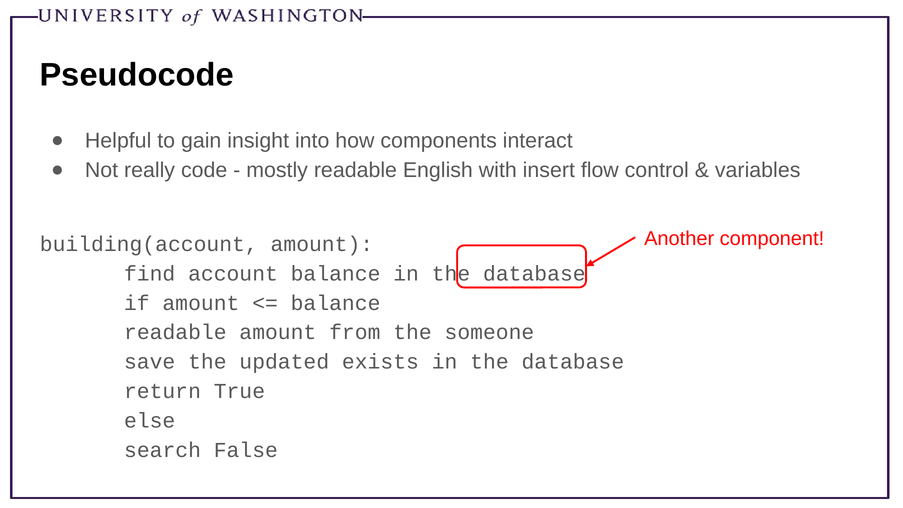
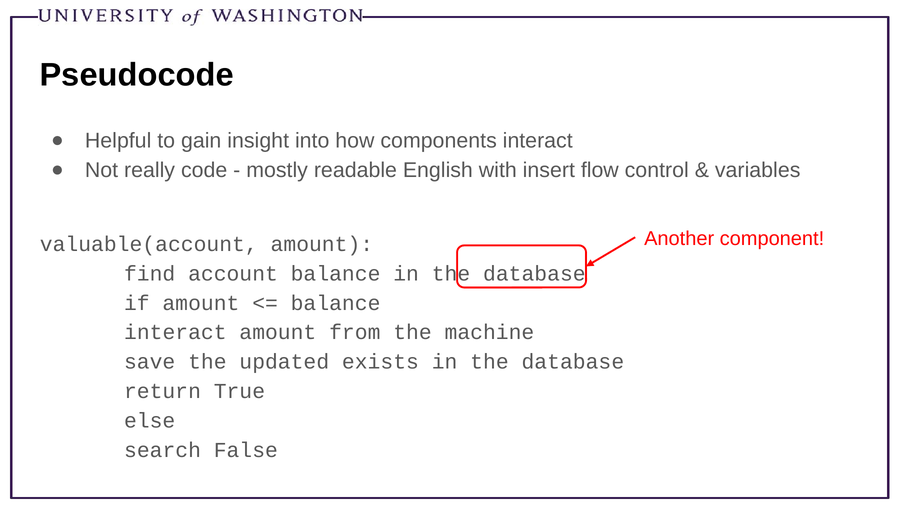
building(account: building(account -> valuable(account
readable at (175, 332): readable -> interact
someone: someone -> machine
